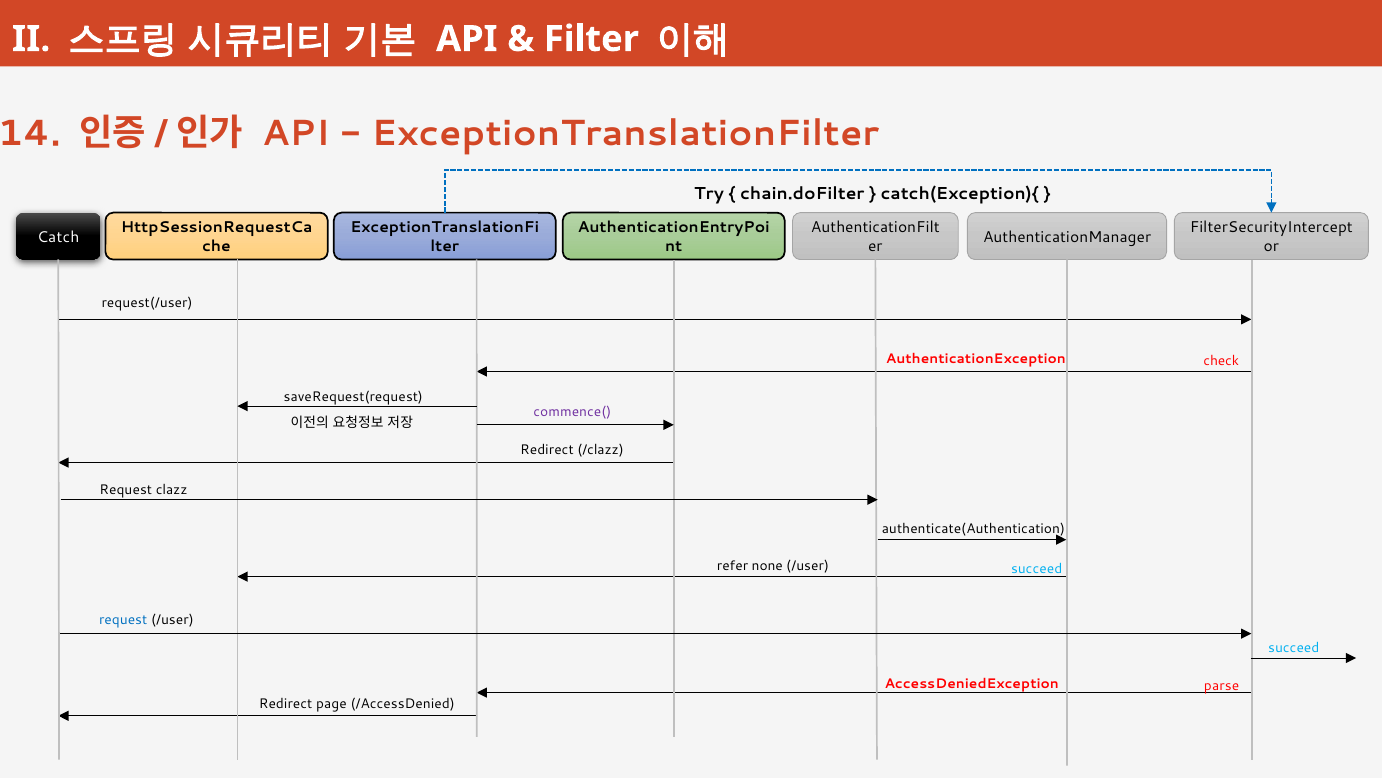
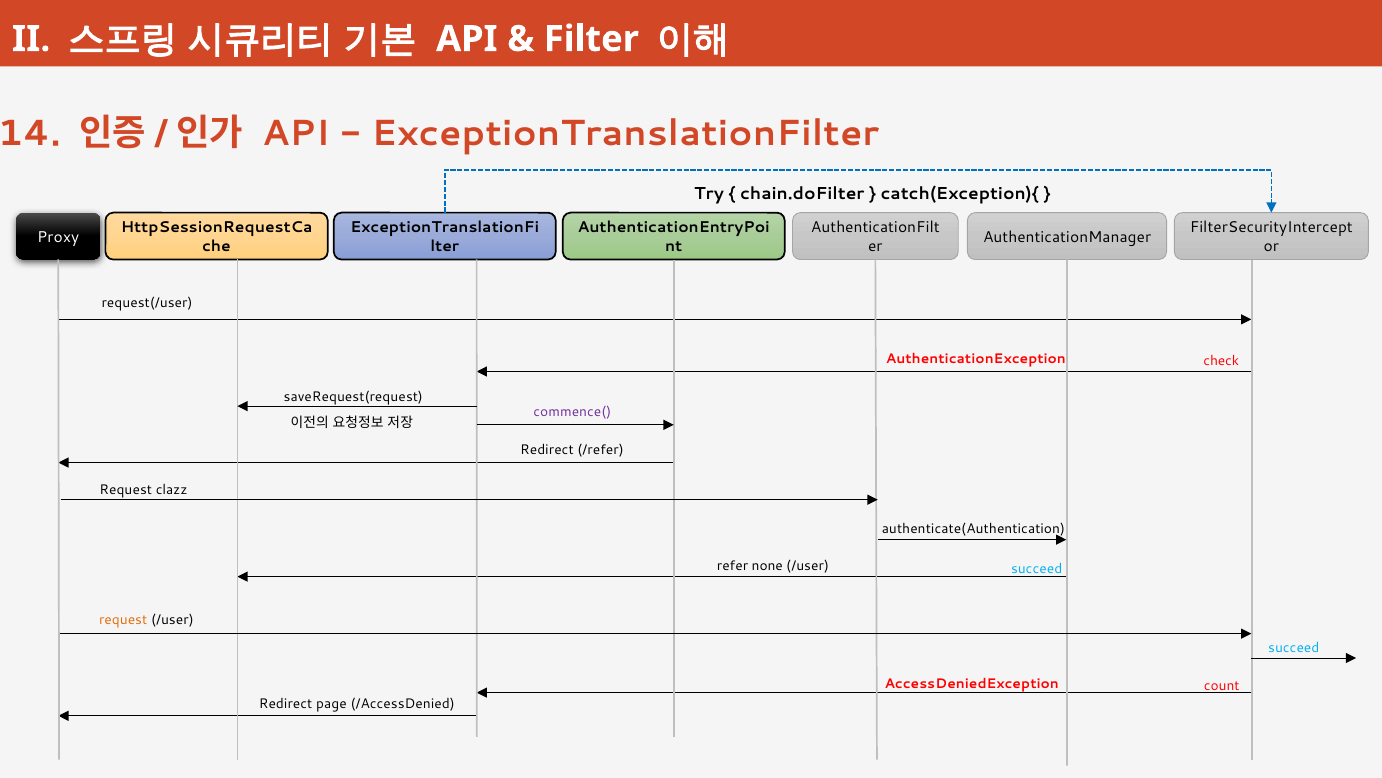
Catch: Catch -> Proxy
/clazz: /clazz -> /refer
request at (123, 619) colour: blue -> orange
parse: parse -> count
